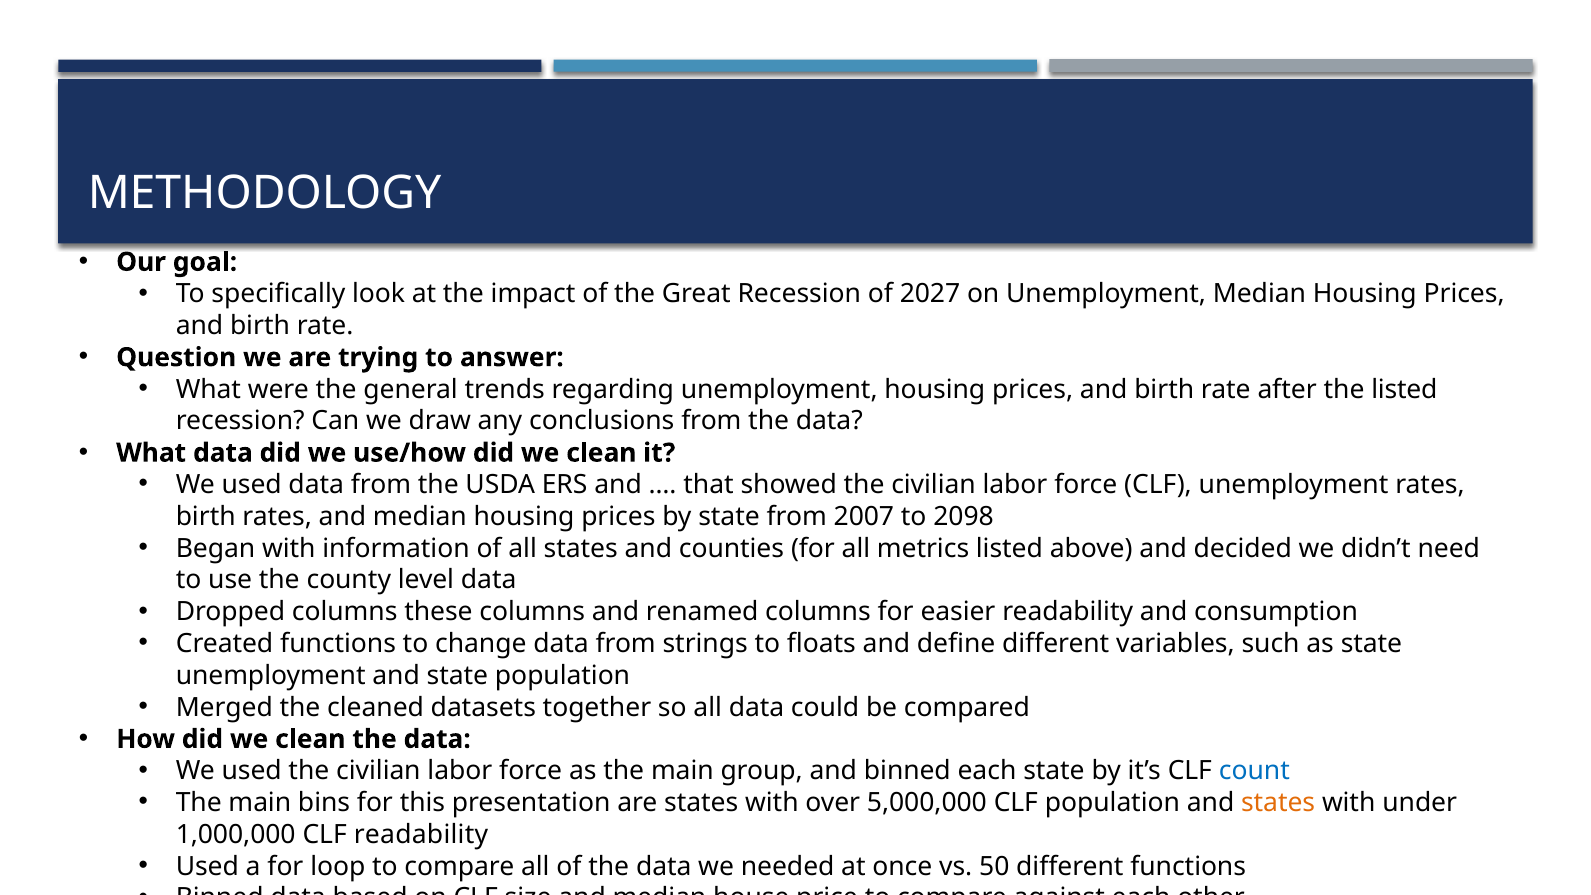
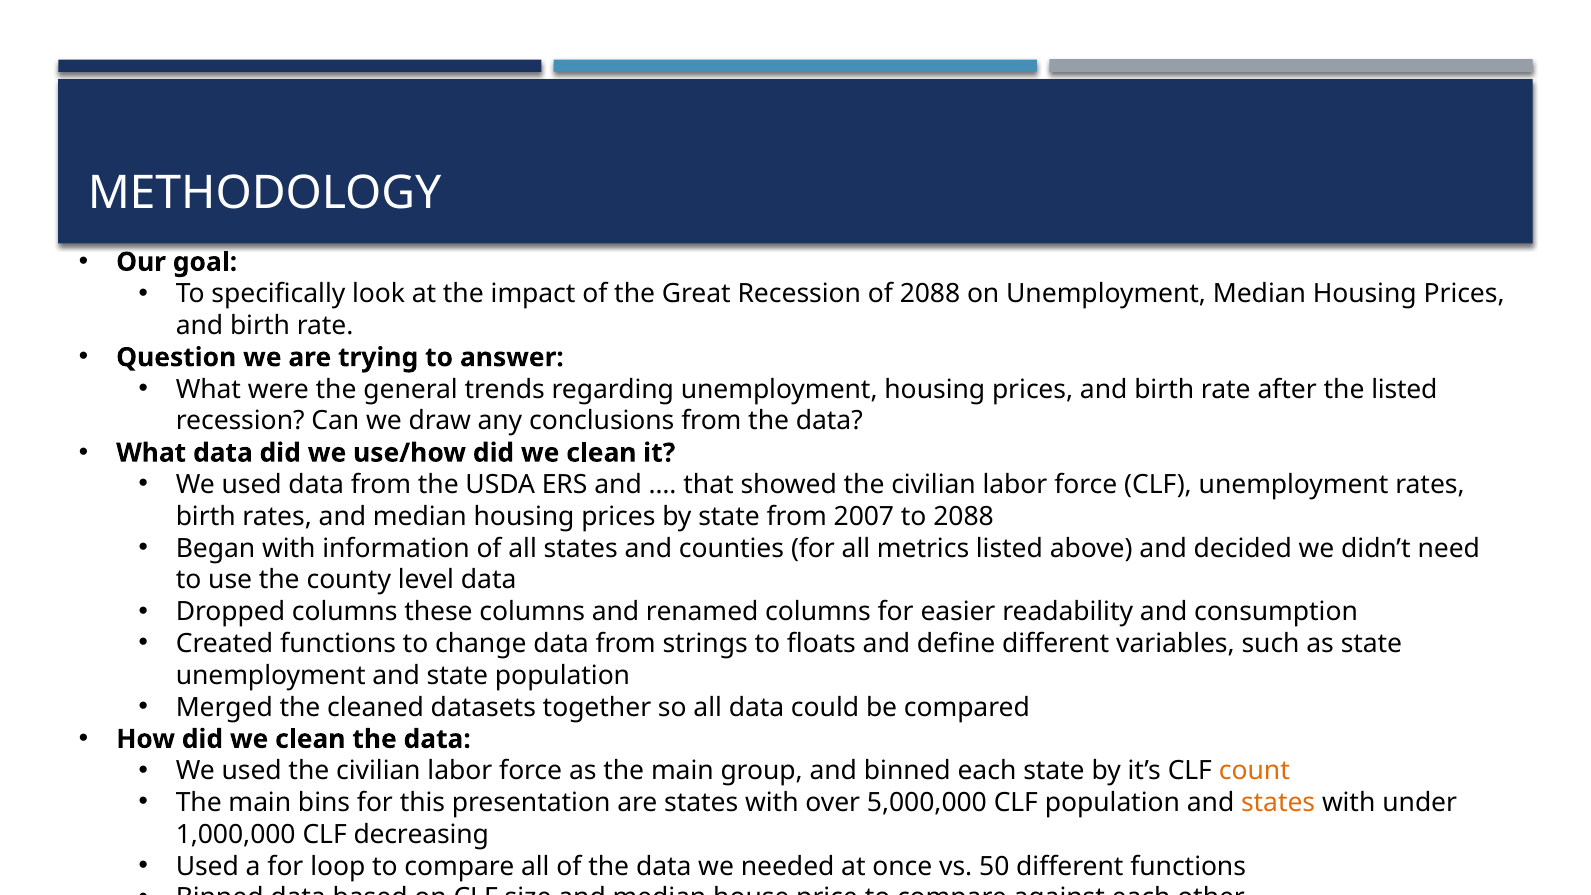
of 2027: 2027 -> 2088
to 2098: 2098 -> 2088
count colour: blue -> orange
CLF readability: readability -> decreasing
